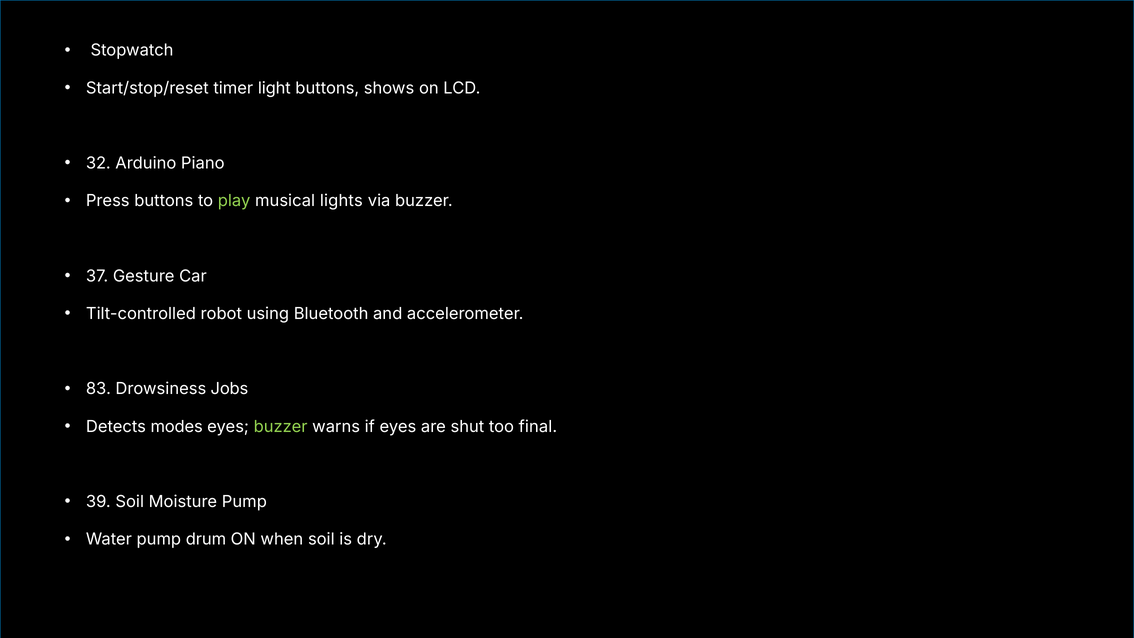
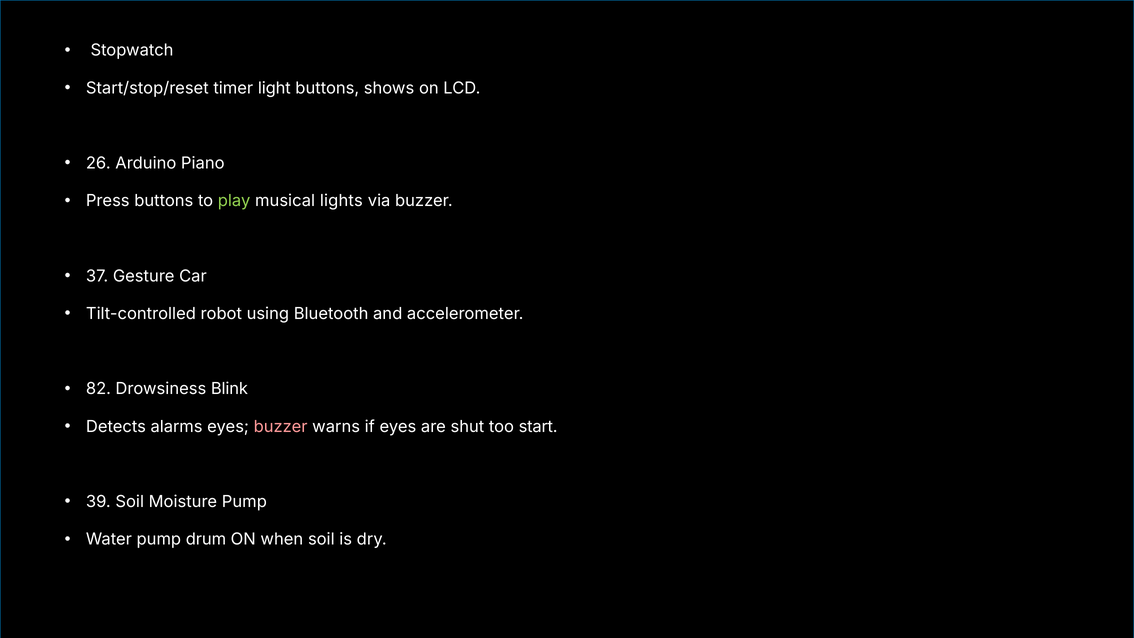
32: 32 -> 26
83: 83 -> 82
Jobs: Jobs -> Blink
modes: modes -> alarms
buzzer at (281, 427) colour: light green -> pink
final: final -> start
